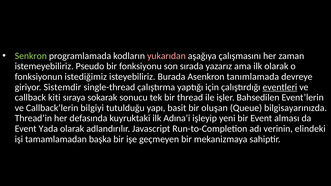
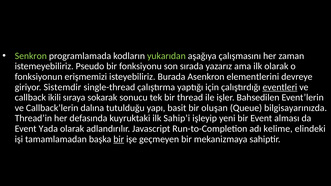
yukarıdan colour: pink -> light green
istediğimiz: istediğimiz -> erişmemizi
tanımlamada: tanımlamada -> elementlerini
kiti: kiti -> ikili
bilgiyi: bilgiyi -> dalına
Adına’i: Adına’i -> Sahip’i
verinin: verinin -> kelime
bir at (119, 139) underline: none -> present
